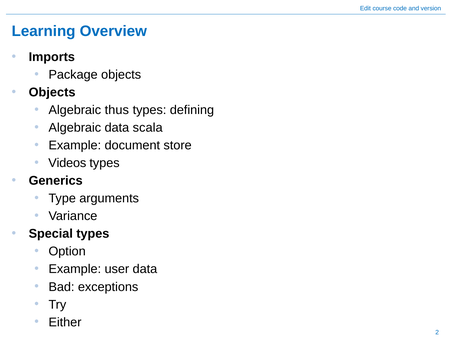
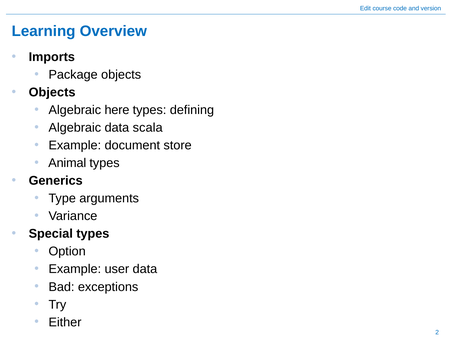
thus: thus -> here
Videos: Videos -> Animal
